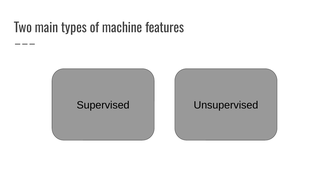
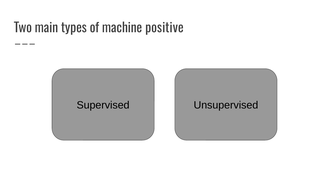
features: features -> positive
